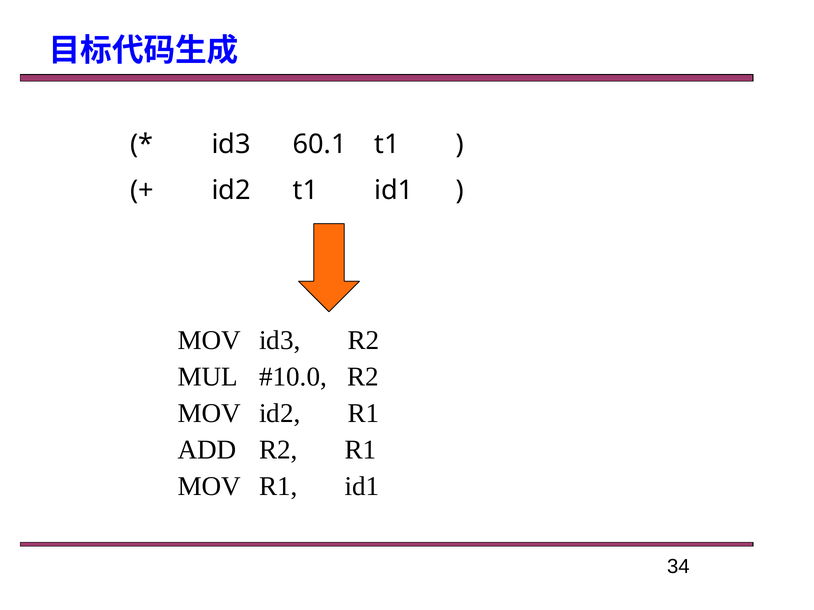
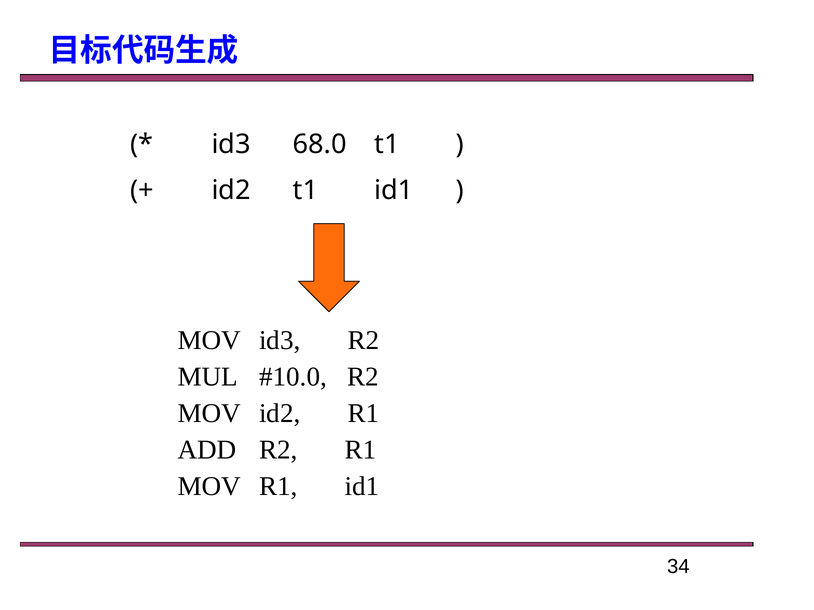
60.1: 60.1 -> 68.0
